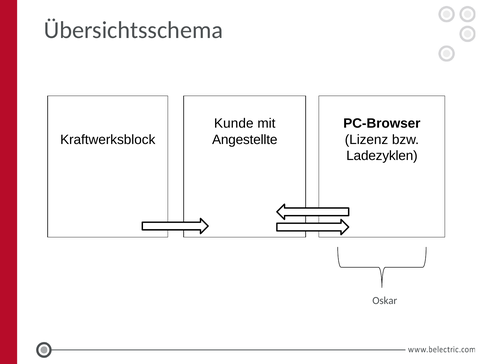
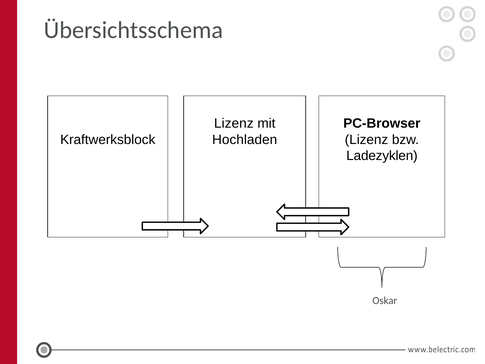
Kunde at (234, 123): Kunde -> Lizenz
Angestellte: Angestellte -> Hochladen
